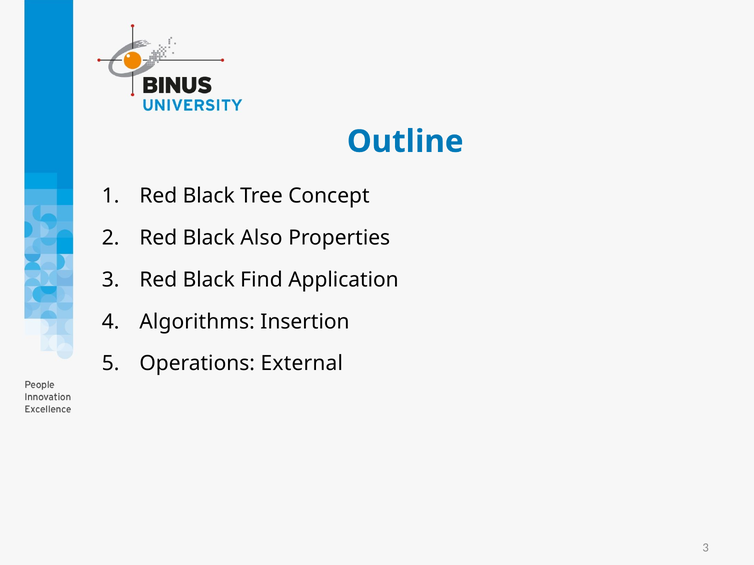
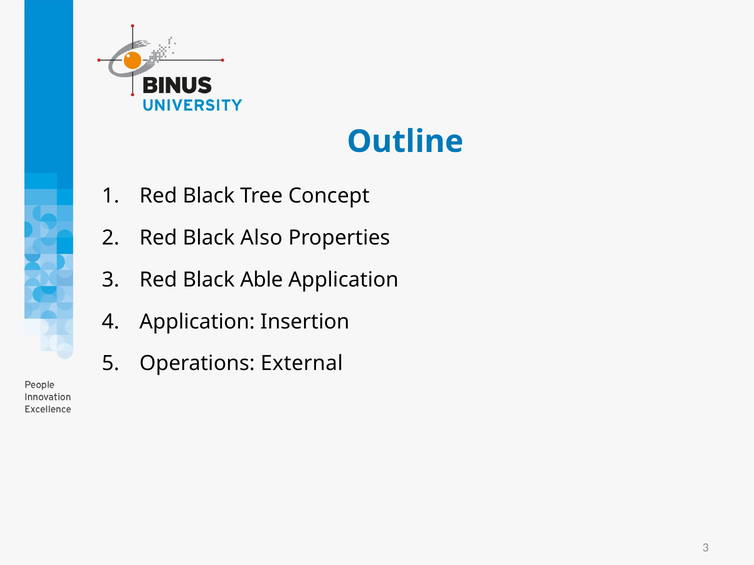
Find: Find -> Able
Algorithms at (197, 322): Algorithms -> Application
